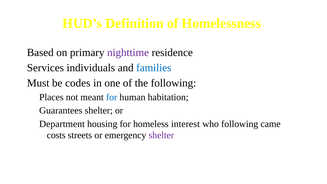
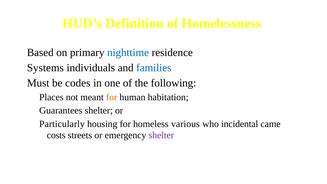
nighttime colour: purple -> blue
Services: Services -> Systems
for at (112, 97) colour: blue -> orange
Department: Department -> Particularly
interest: interest -> various
who following: following -> incidental
